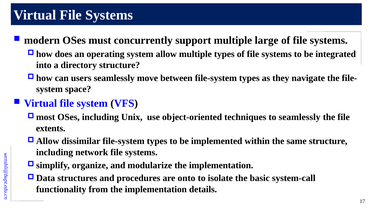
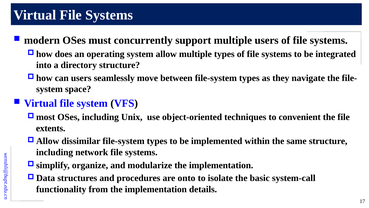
multiple large: large -> users
to seamlessly: seamlessly -> convenient
